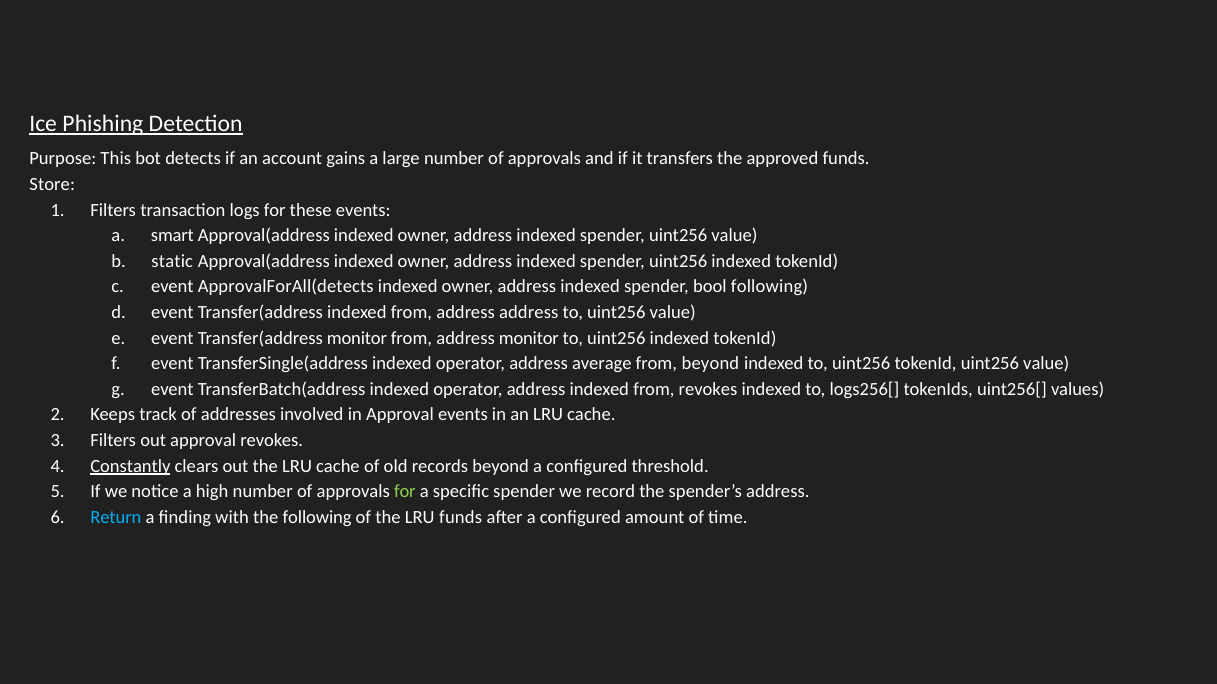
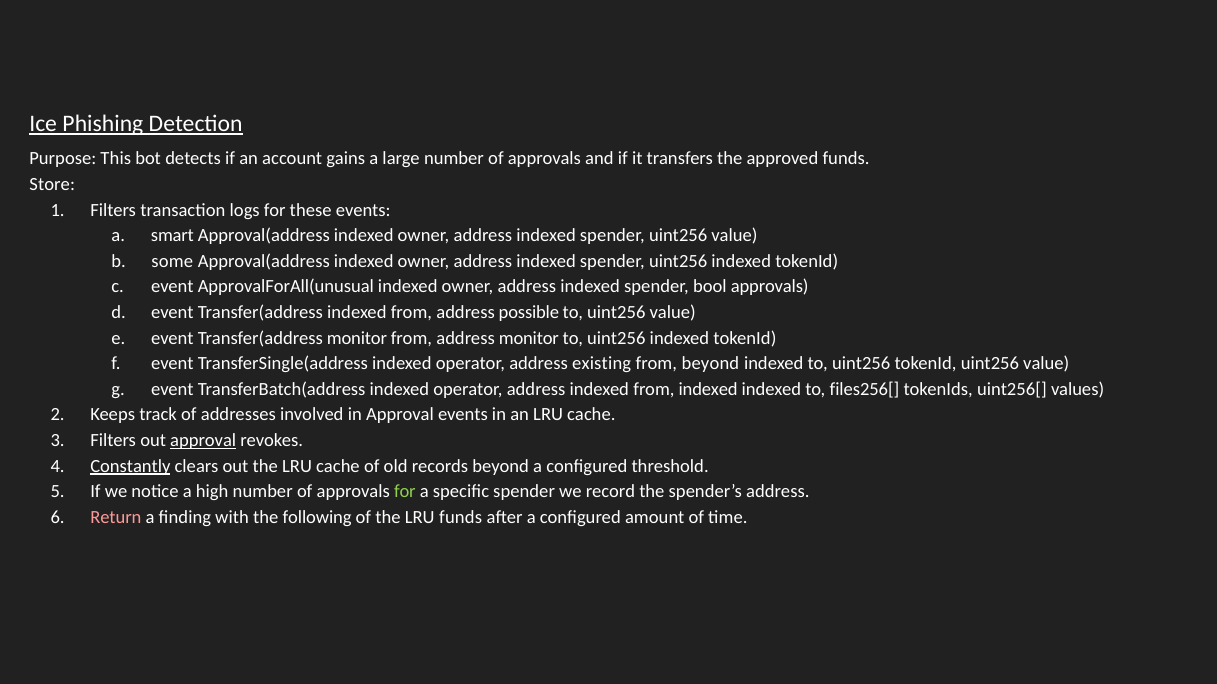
static: static -> some
ApprovalForAll(detects: ApprovalForAll(detects -> ApprovalForAll(unusual
bool following: following -> approvals
address address: address -> possible
average: average -> existing
from revokes: revokes -> indexed
logs256[: logs256[ -> files256[
approval at (203, 441) underline: none -> present
Return colour: light blue -> pink
